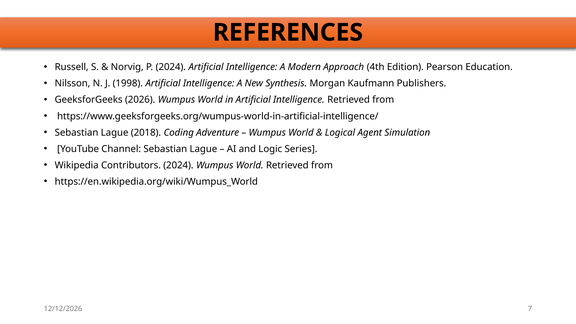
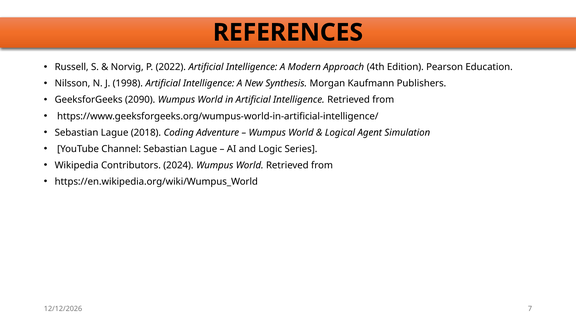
P 2024: 2024 -> 2022
2026: 2026 -> 2090
